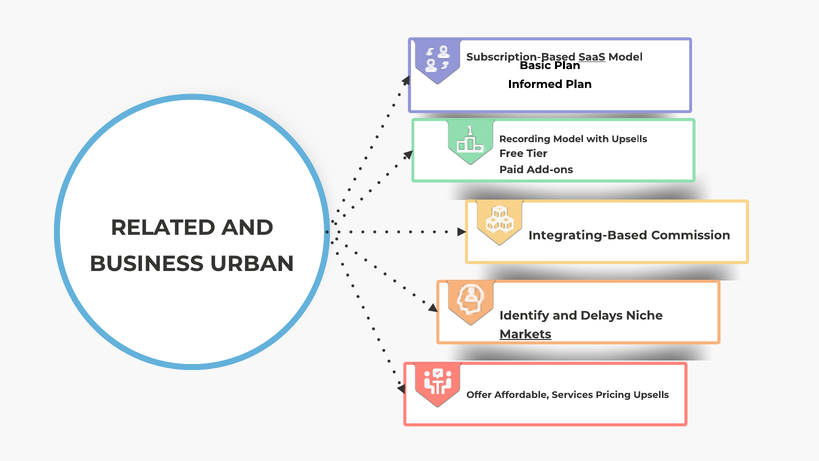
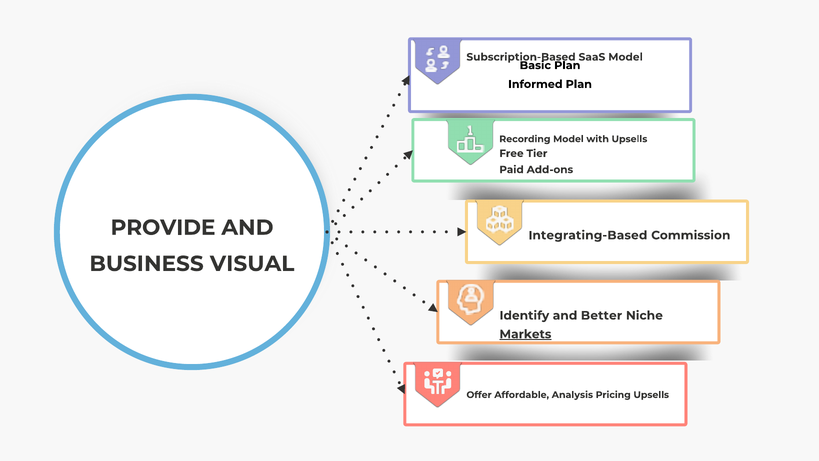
SaaS underline: present -> none
RELATED: RELATED -> PROVIDE
URBAN: URBAN -> VISUAL
Delays: Delays -> Better
Services: Services -> Analysis
